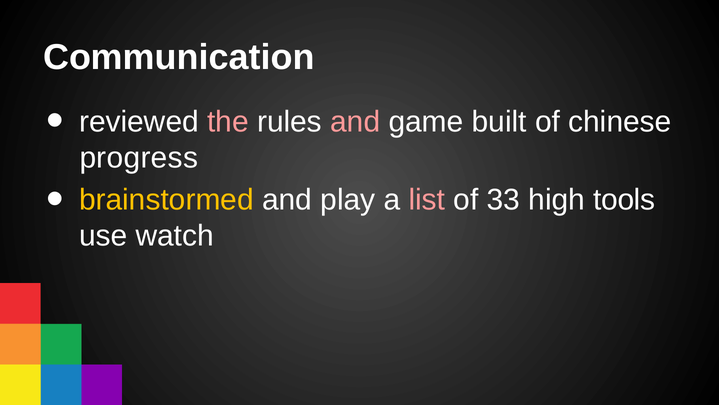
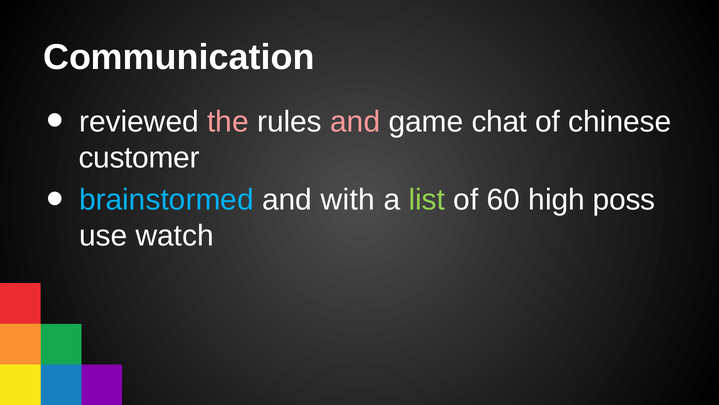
built: built -> chat
progress: progress -> customer
brainstormed colour: yellow -> light blue
play: play -> with
list colour: pink -> light green
33: 33 -> 60
tools: tools -> poss
